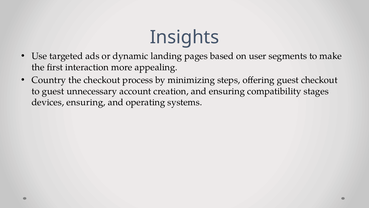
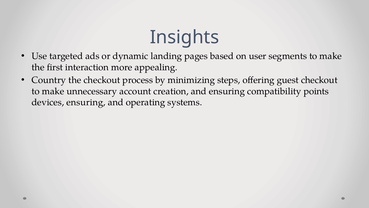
guest at (53, 91): guest -> make
stages: stages -> points
